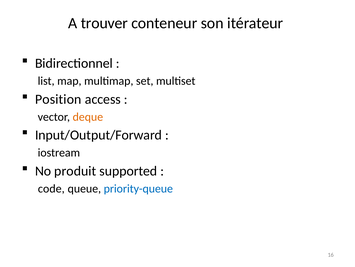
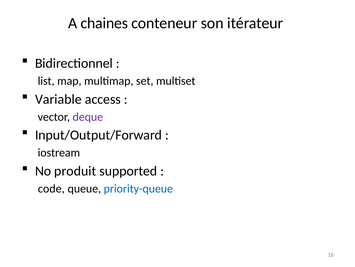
trouver: trouver -> chaines
Position: Position -> Variable
deque colour: orange -> purple
